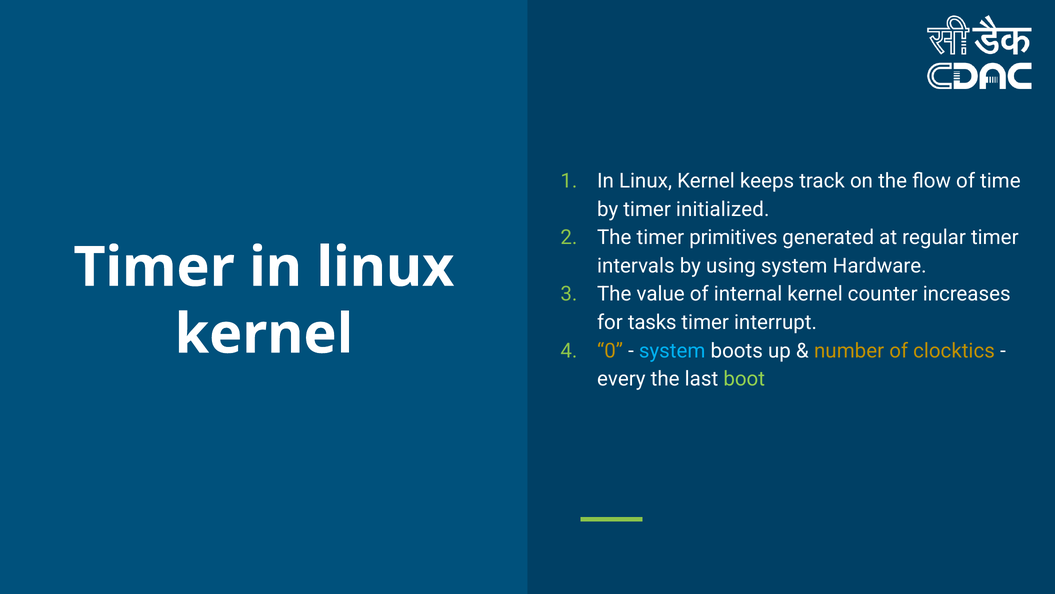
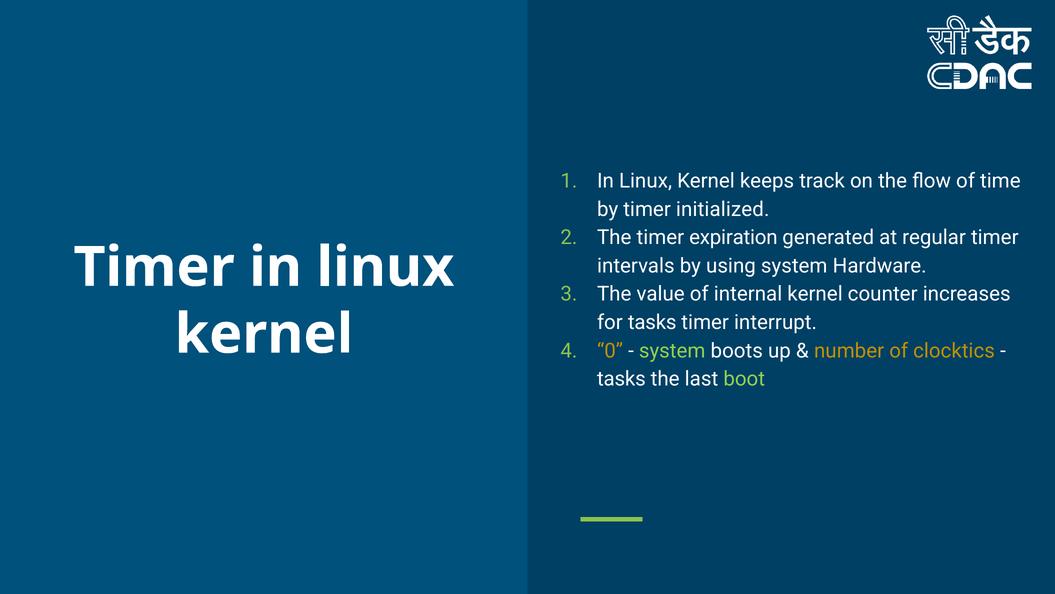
primitives: primitives -> expiration
system at (672, 350) colour: light blue -> light green
every at (621, 379): every -> tasks
